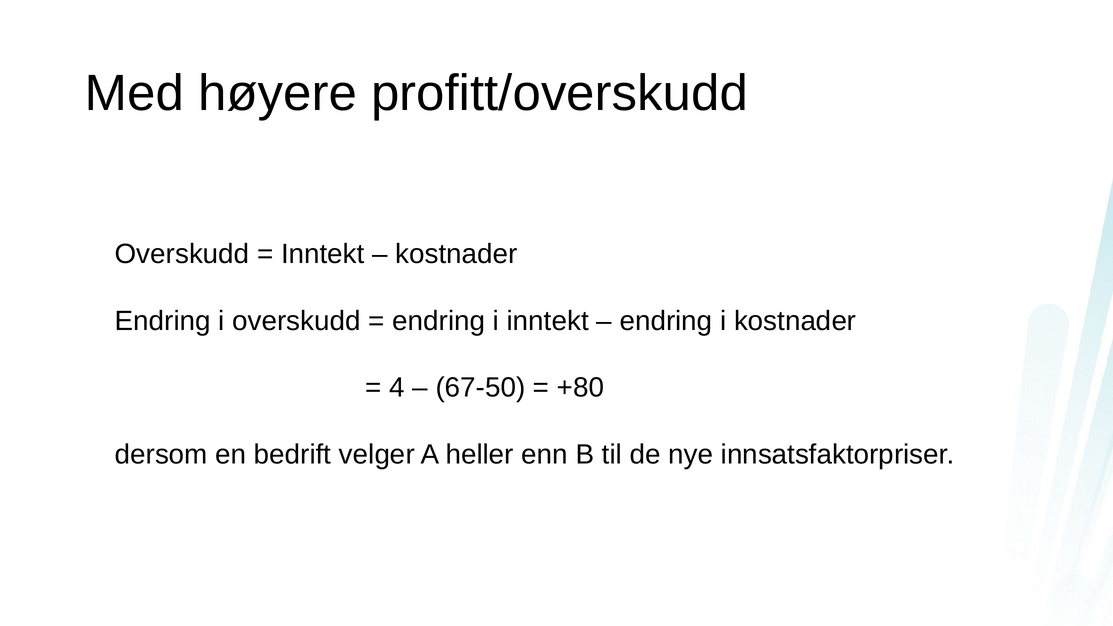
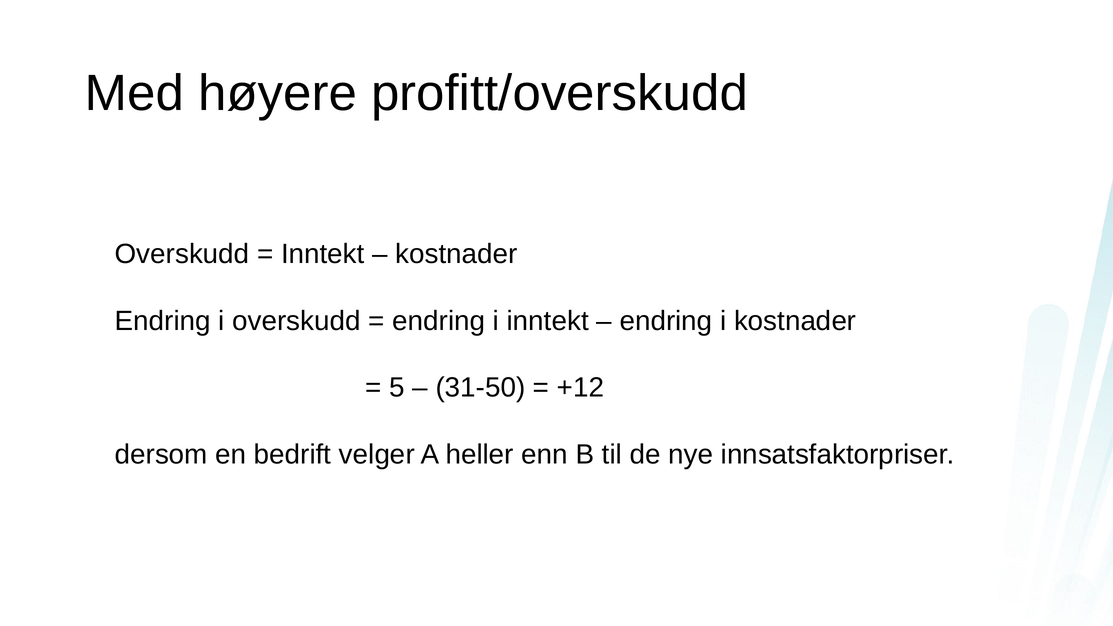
4: 4 -> 5
67-50: 67-50 -> 31-50
+80: +80 -> +12
